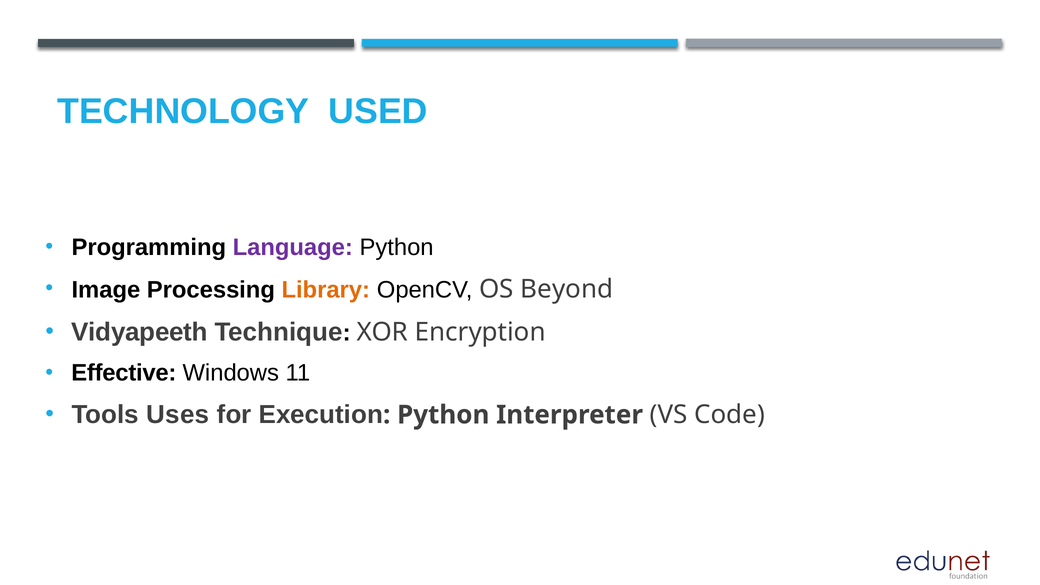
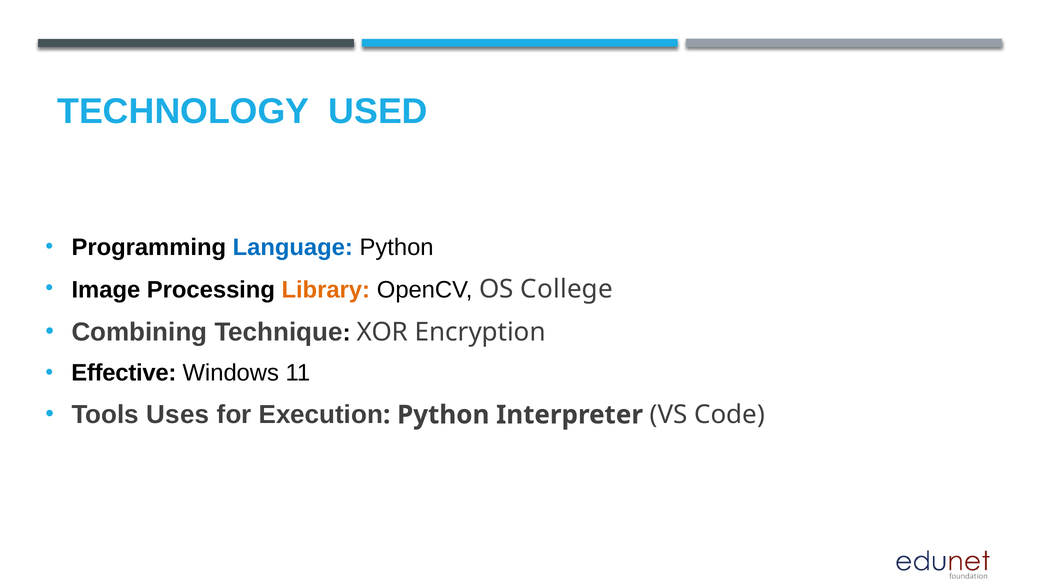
Language colour: purple -> blue
Beyond: Beyond -> College
Vidyapeeth: Vidyapeeth -> Combining
